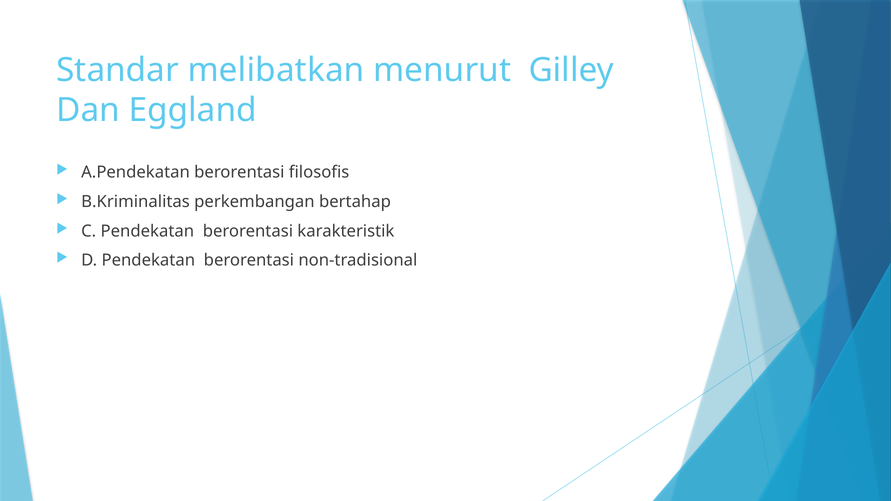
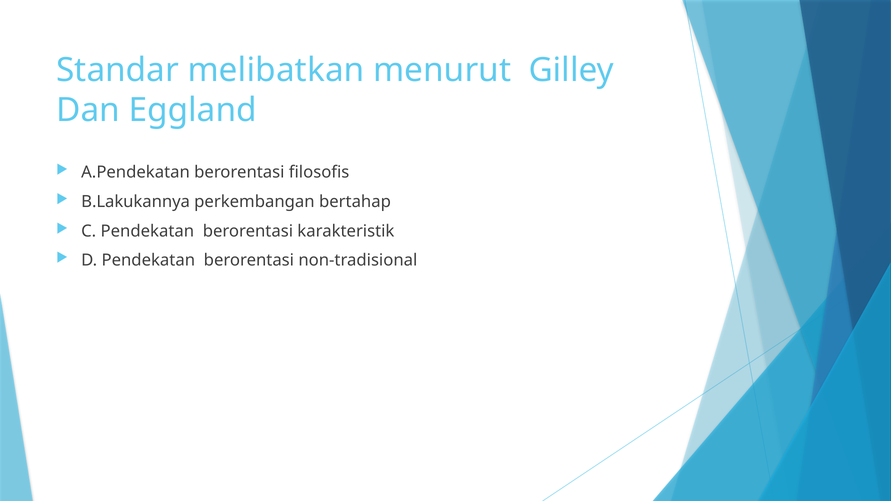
B.Kriminalitas: B.Kriminalitas -> B.Lakukannya
